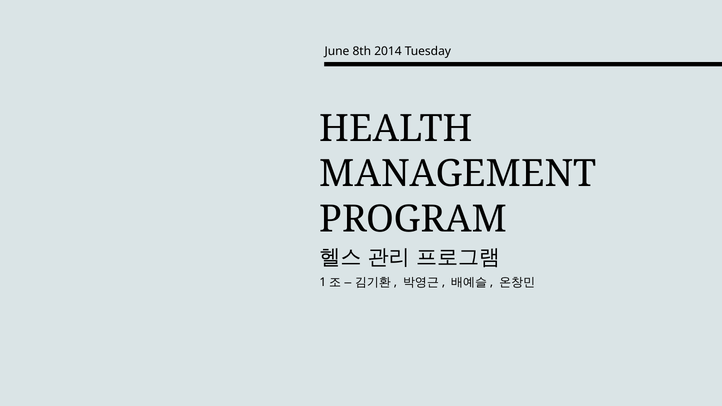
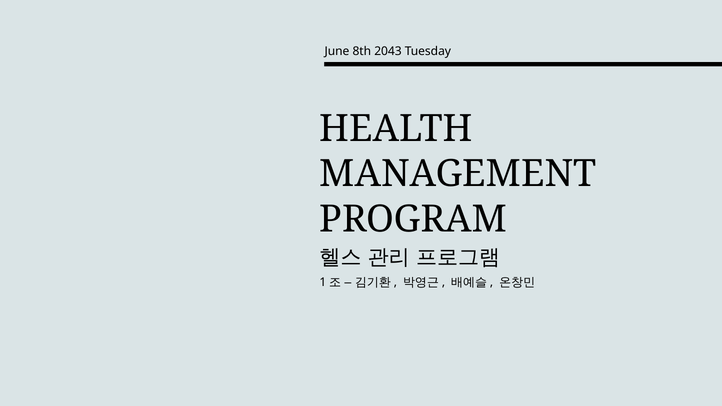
2014: 2014 -> 2043
